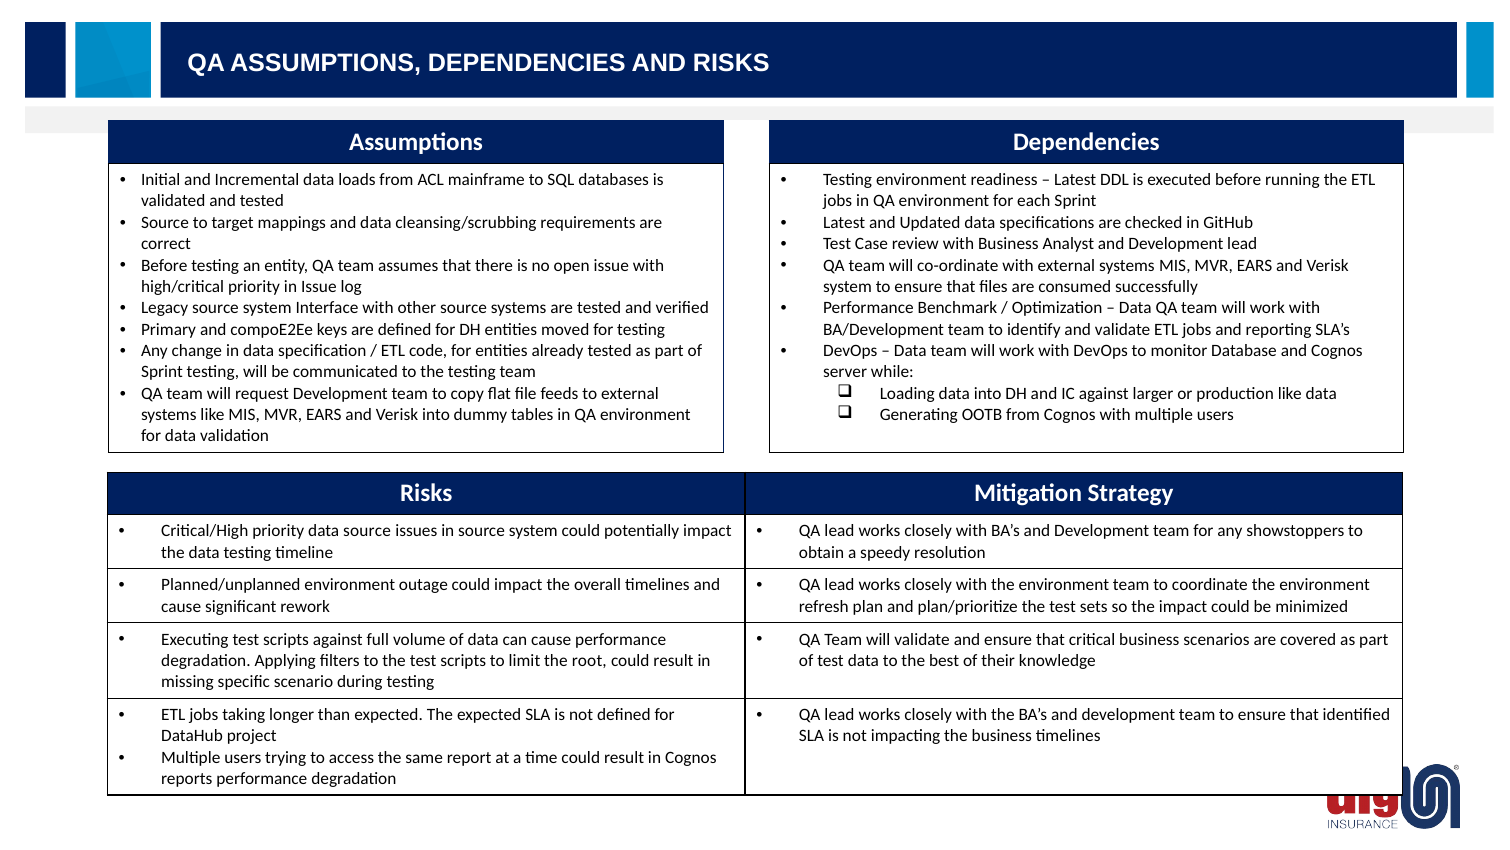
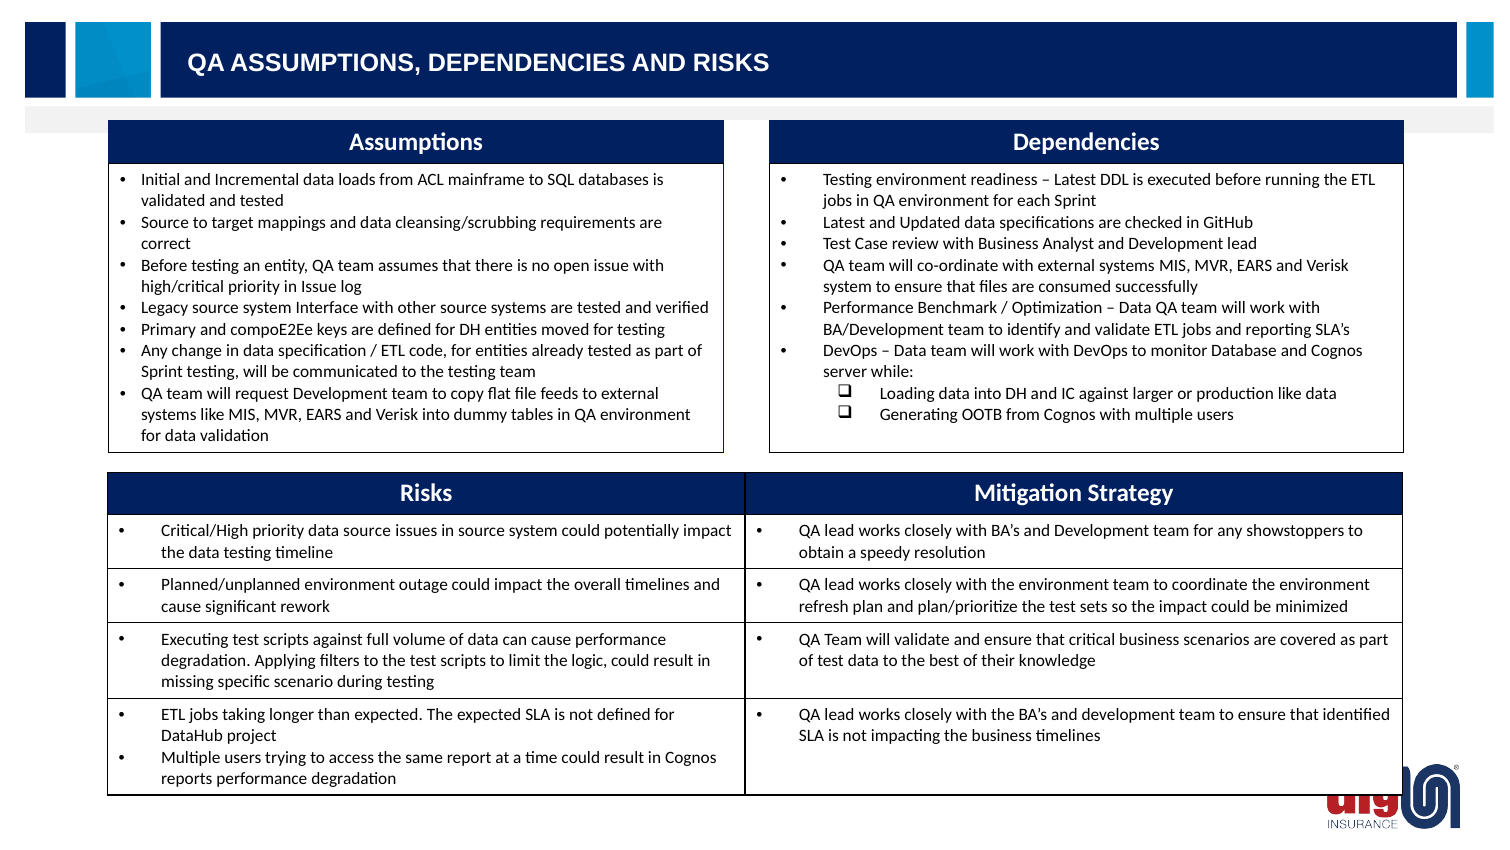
root: root -> logic
